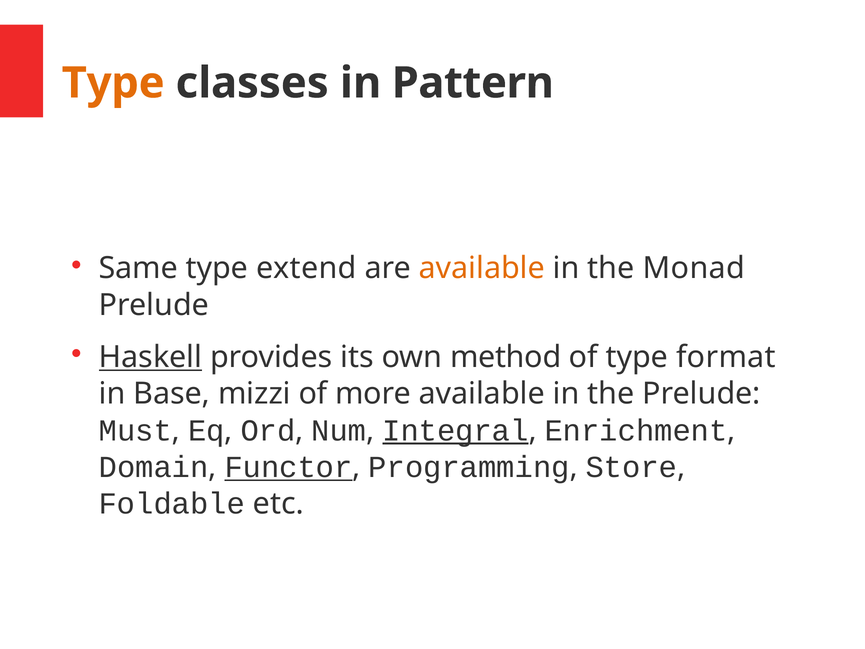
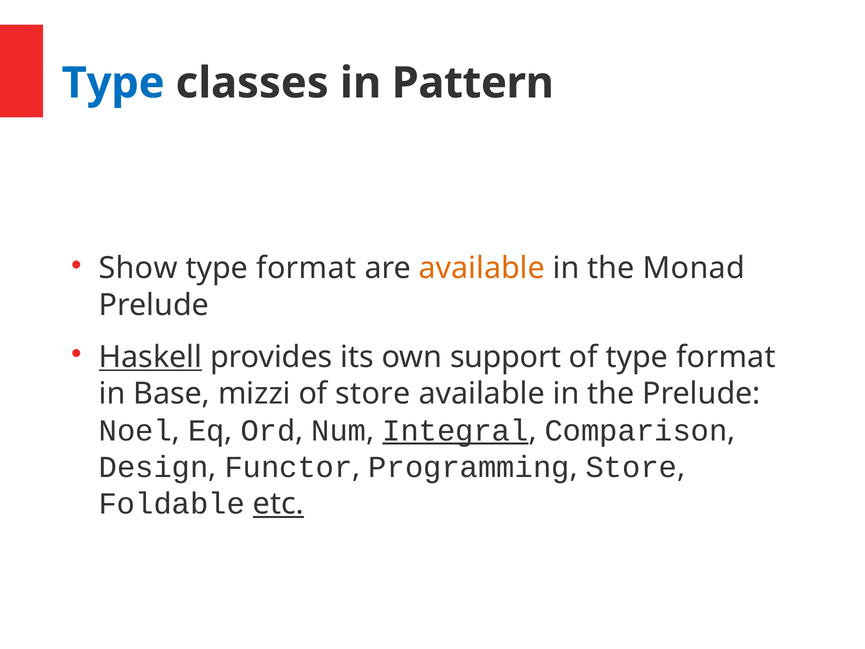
Type at (113, 83) colour: orange -> blue
Same: Same -> Show
extend at (306, 268): extend -> format
method: method -> support
of more: more -> store
Must: Must -> Noel
Enrichment: Enrichment -> Comparison
Domain: Domain -> Design
Functor underline: present -> none
etc underline: none -> present
